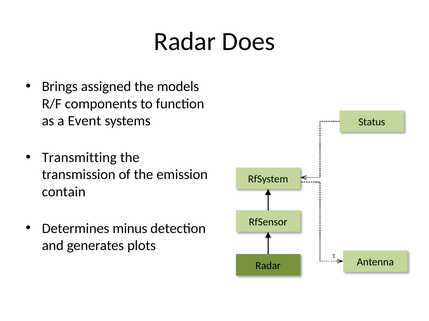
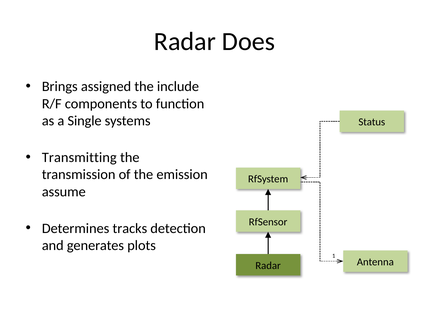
models: models -> include
Event: Event -> Single
contain: contain -> assume
minus: minus -> tracks
